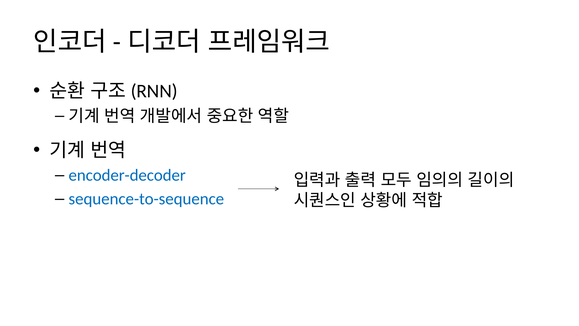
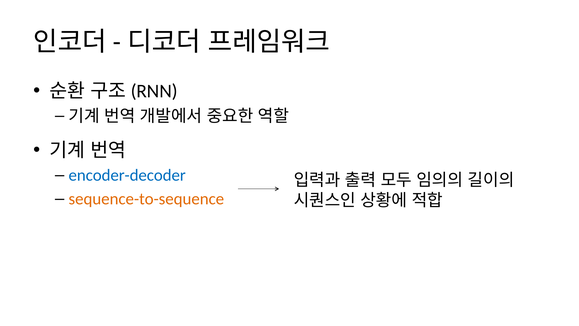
sequence-to-sequence colour: blue -> orange
